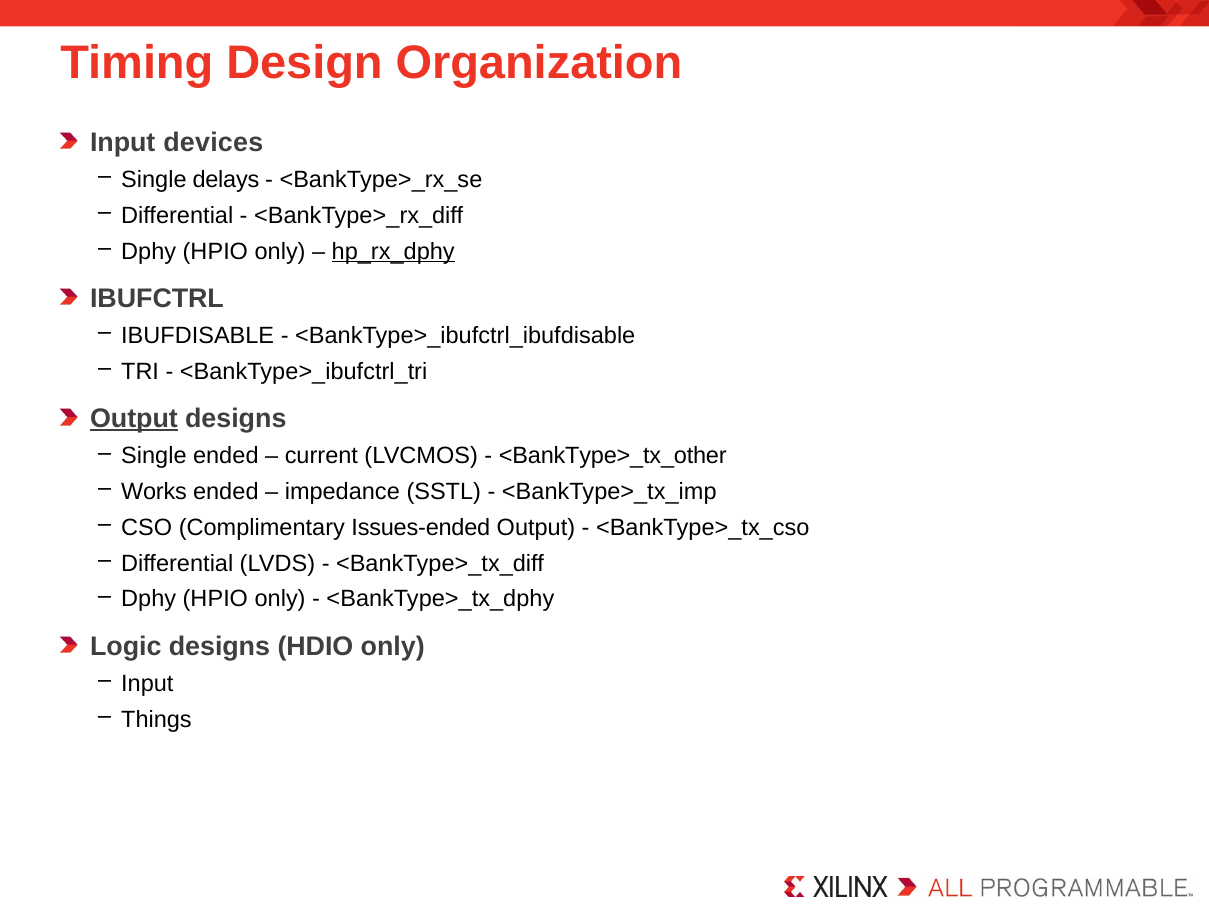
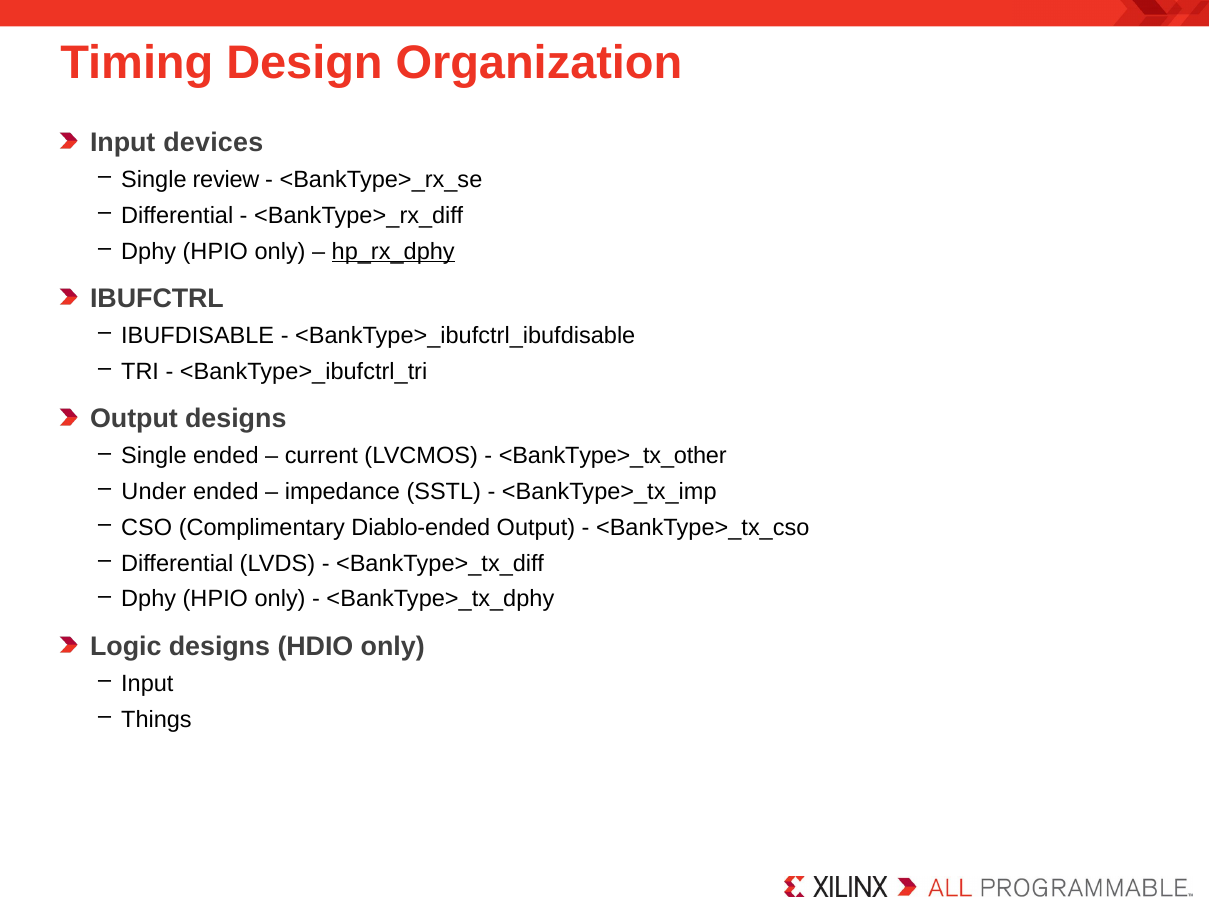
delays: delays -> review
Output at (134, 419) underline: present -> none
Works: Works -> Under
Issues-ended: Issues-ended -> Diablo-ended
